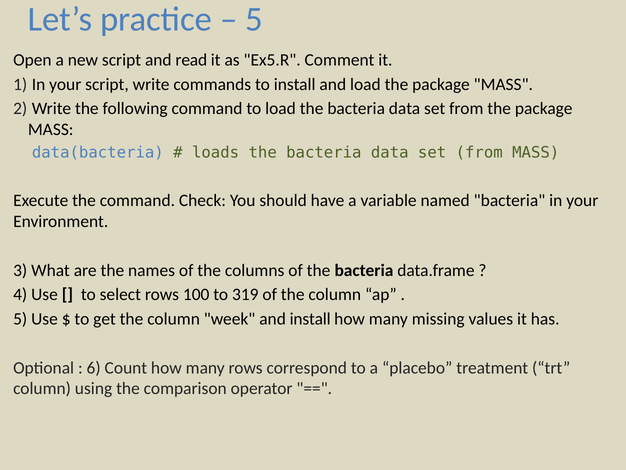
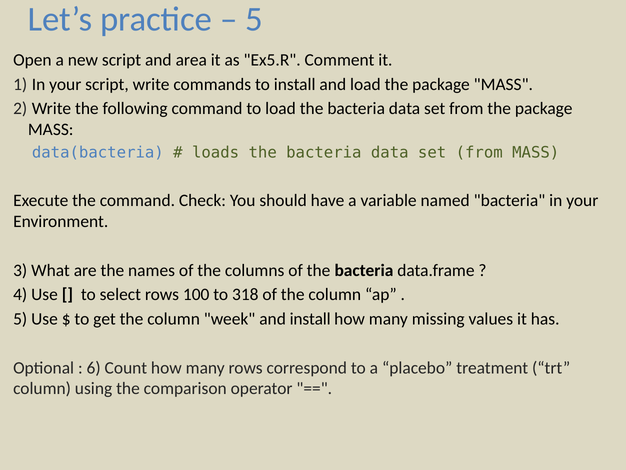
read: read -> area
319: 319 -> 318
